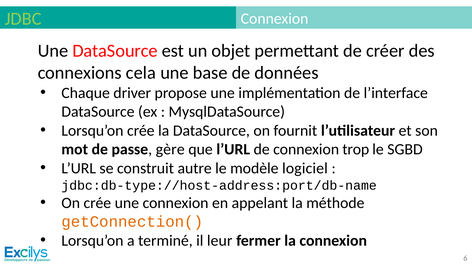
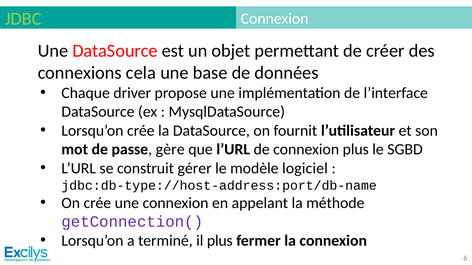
connexion trop: trop -> plus
autre: autre -> gérer
getConnection( colour: orange -> purple
il leur: leur -> plus
